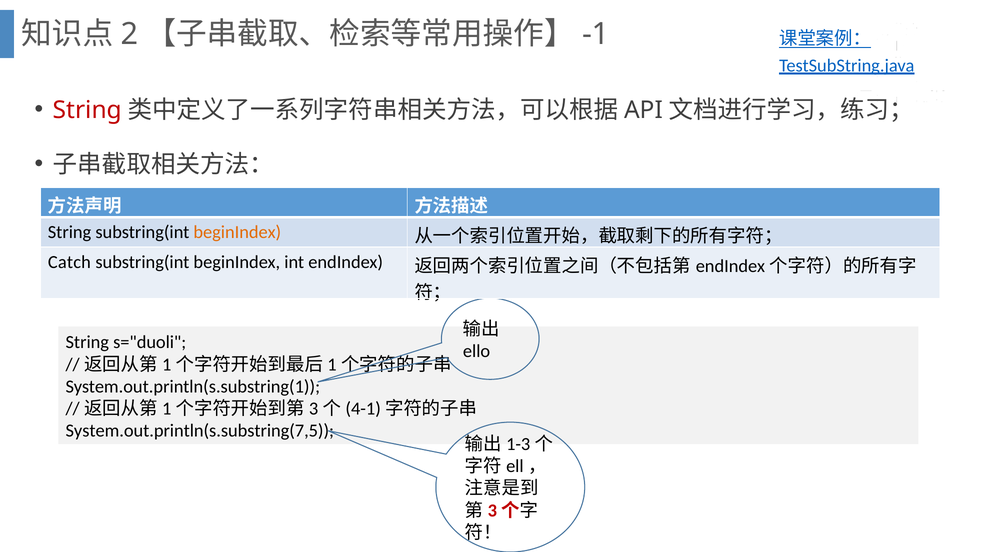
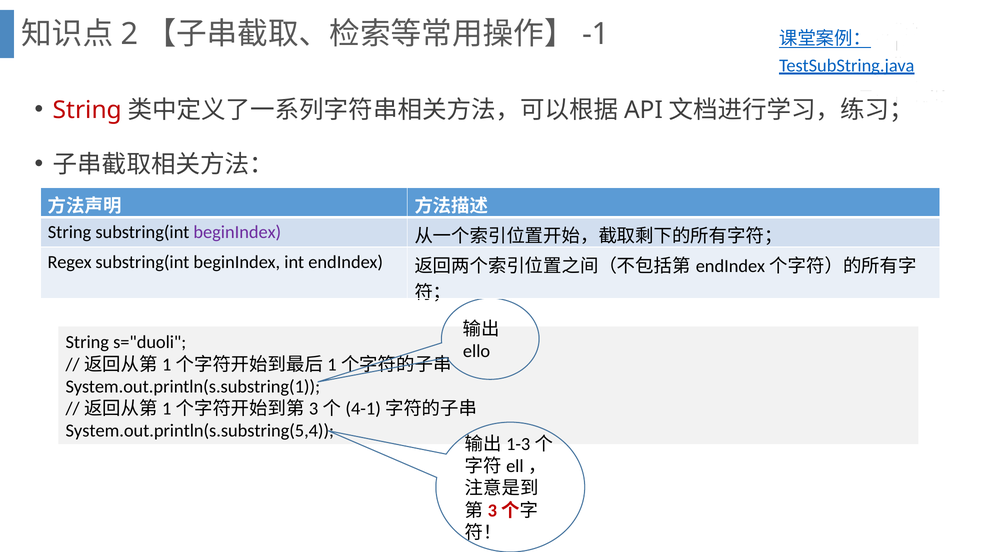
beginIndex at (237, 232) colour: orange -> purple
Catch: Catch -> Regex
System.out.println(s.substring(7,5: System.out.println(s.substring(7,5 -> System.out.println(s.substring(5,4
